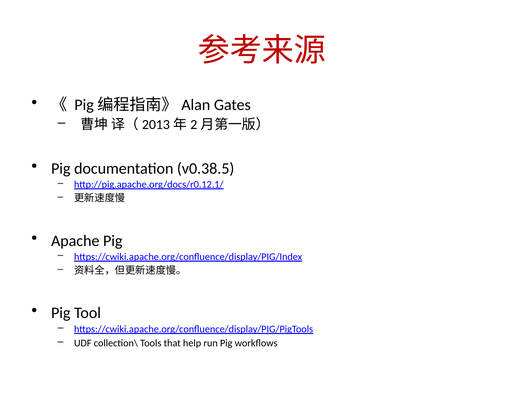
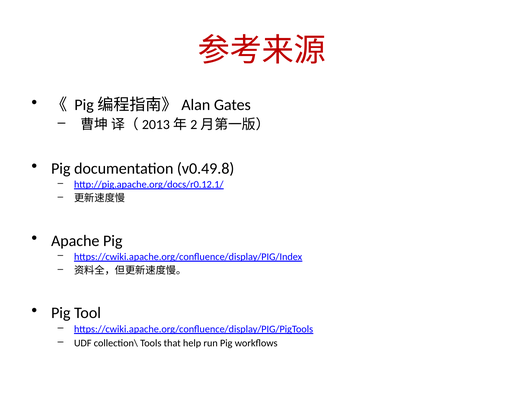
v0.38.5: v0.38.5 -> v0.49.8
